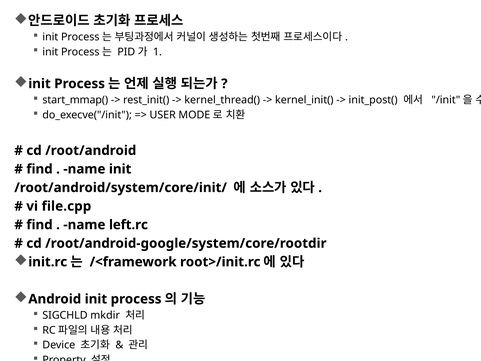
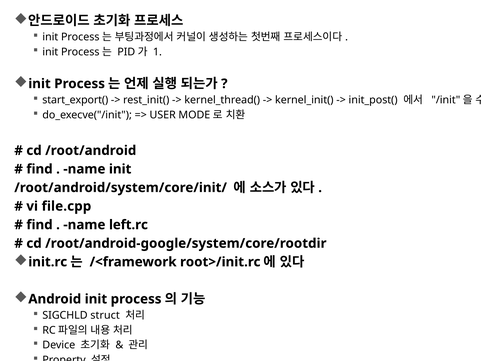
start_mmap(: start_mmap( -> start_export(
mkdir: mkdir -> struct
